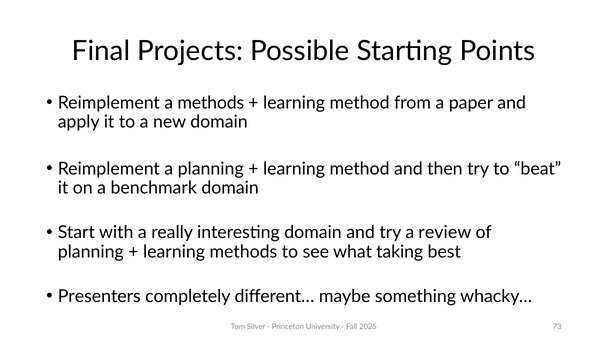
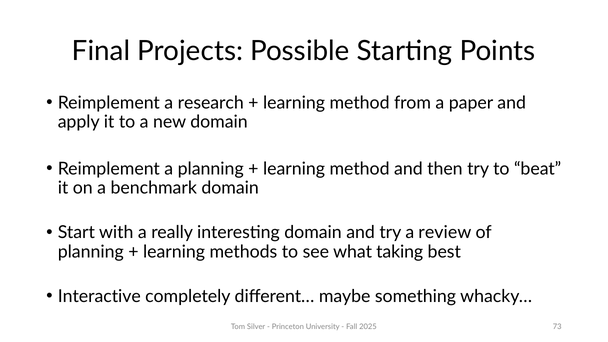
a methods: methods -> research
Presenters: Presenters -> Interactive
